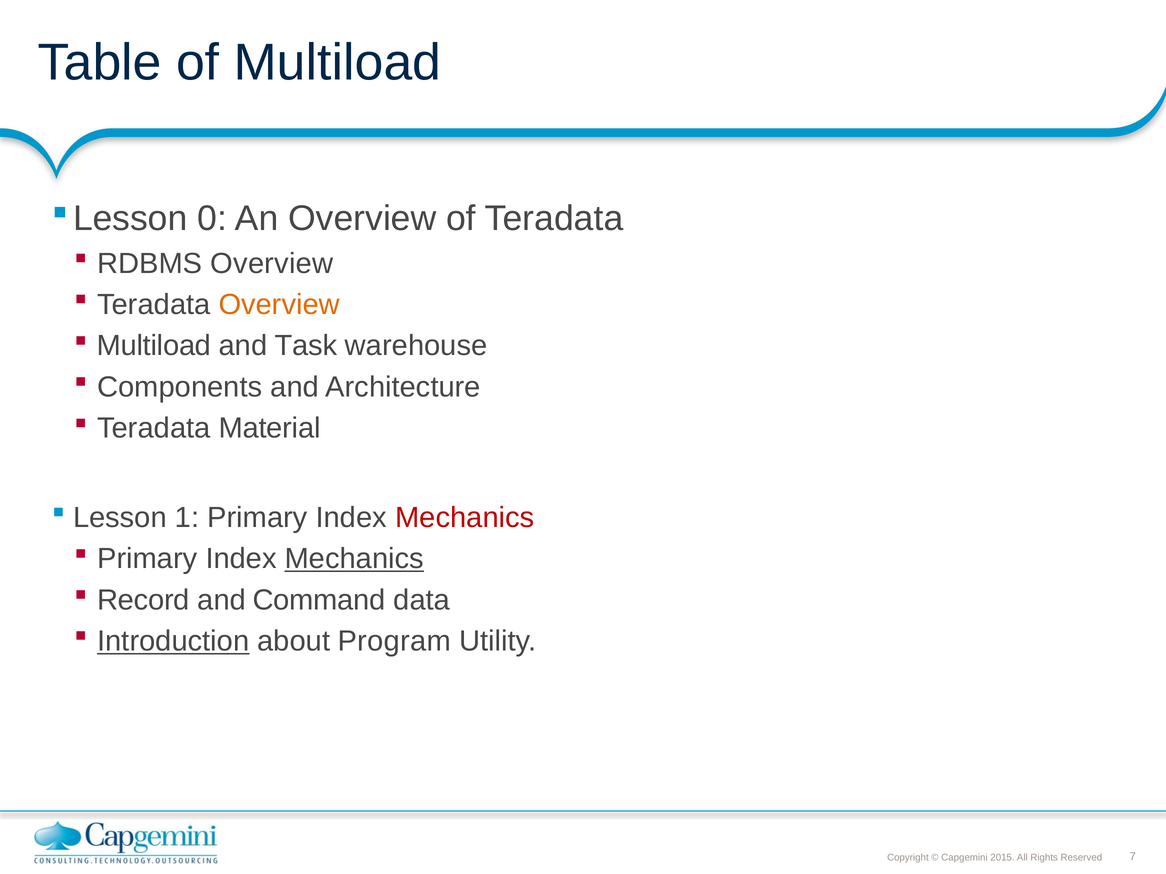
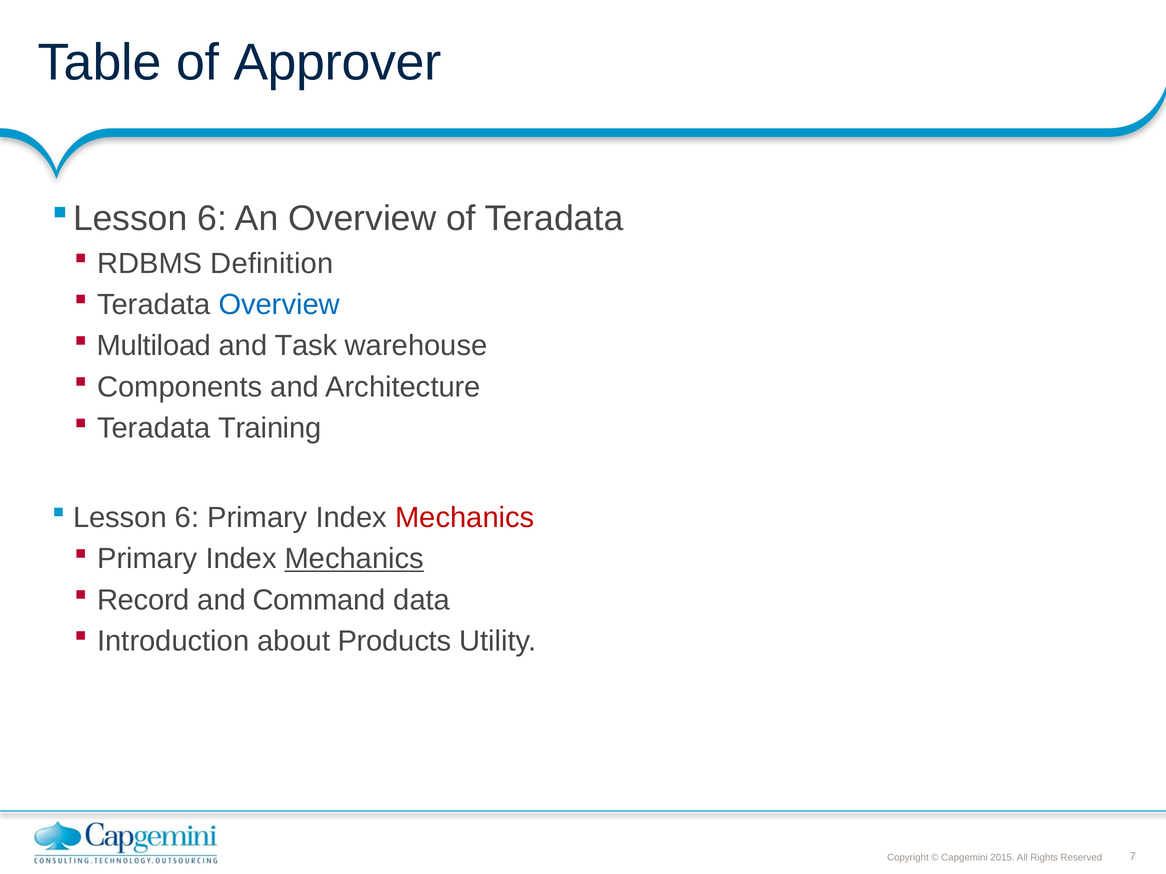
of Multiload: Multiload -> Approver
0 at (212, 219): 0 -> 6
RDBMS Overview: Overview -> Definition
Overview at (279, 305) colour: orange -> blue
Material: Material -> Training
Lesson 1: 1 -> 6
Introduction underline: present -> none
Program: Program -> Products
